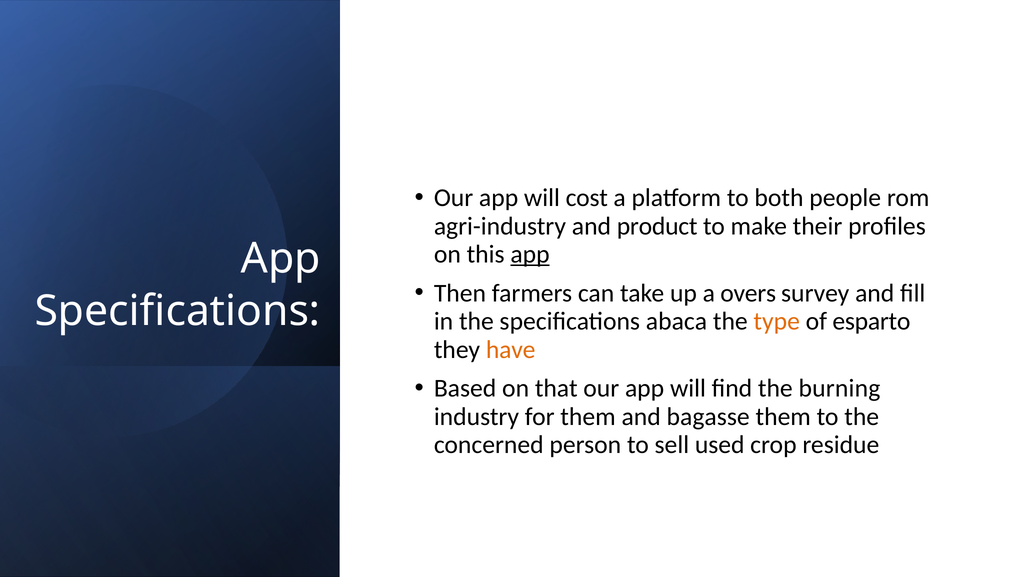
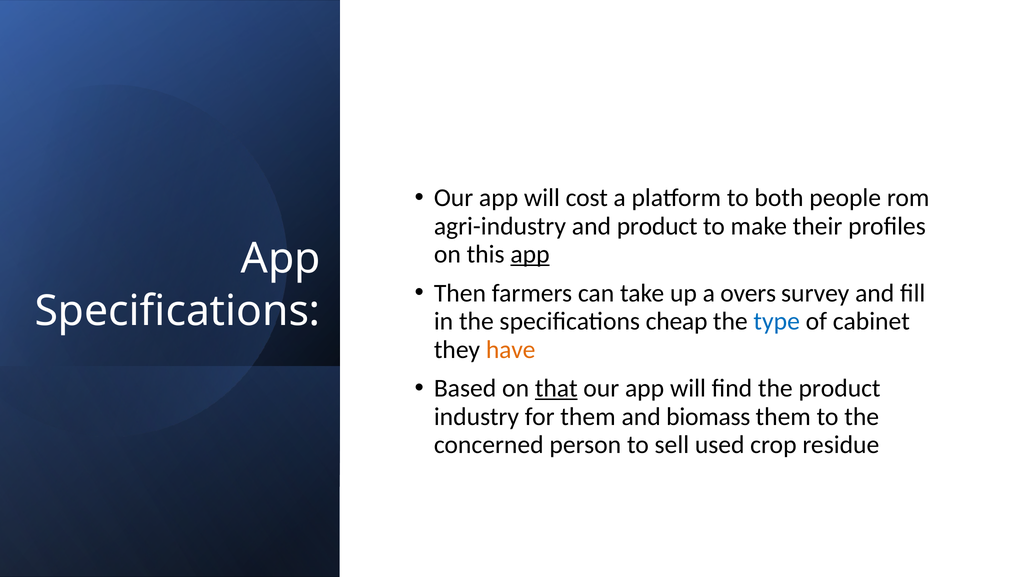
abaca: abaca -> cheap
type colour: orange -> blue
esparto: esparto -> cabinet
that underline: none -> present
the burning: burning -> product
bagasse: bagasse -> biomass
